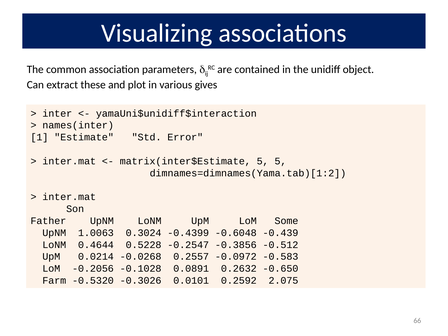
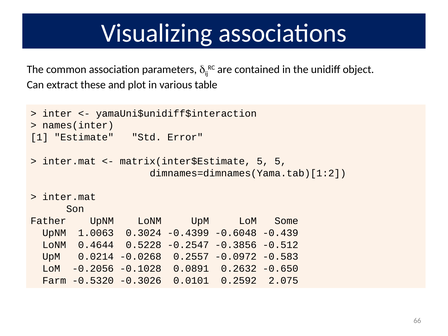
gives: gives -> table
